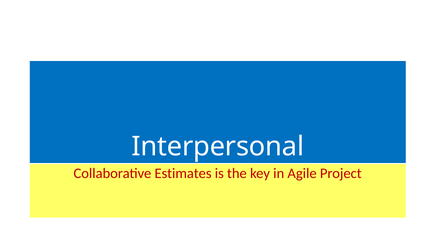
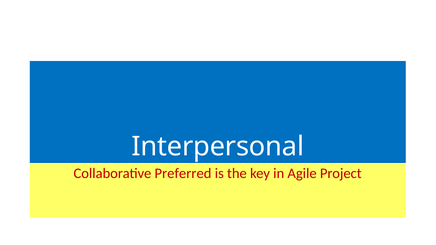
Estimates: Estimates -> Preferred
